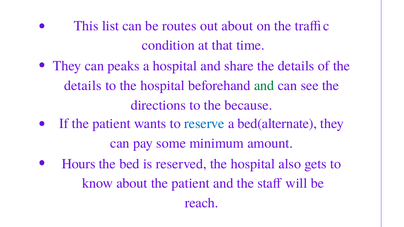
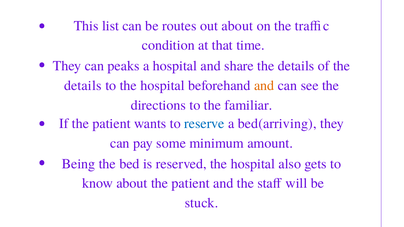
and at (264, 86) colour: green -> orange
because: because -> familiar
bed(alternate: bed(alternate -> bed(arriving
Hours: Hours -> Being
reach: reach -> stuck
